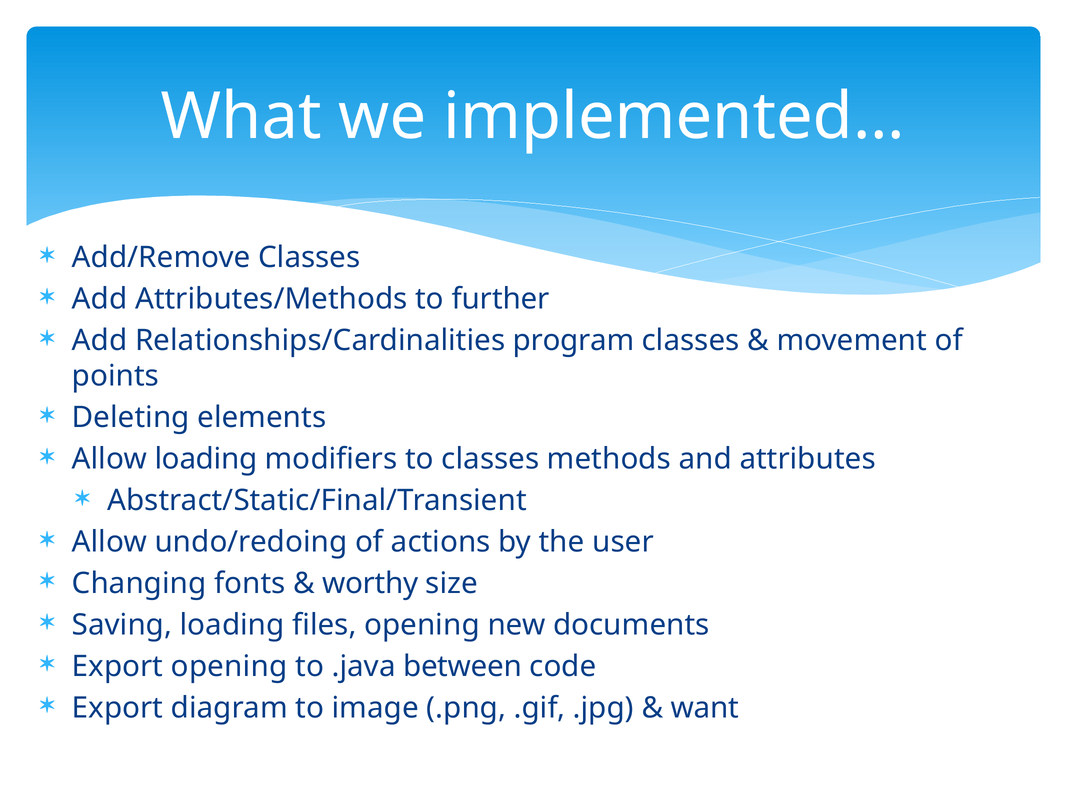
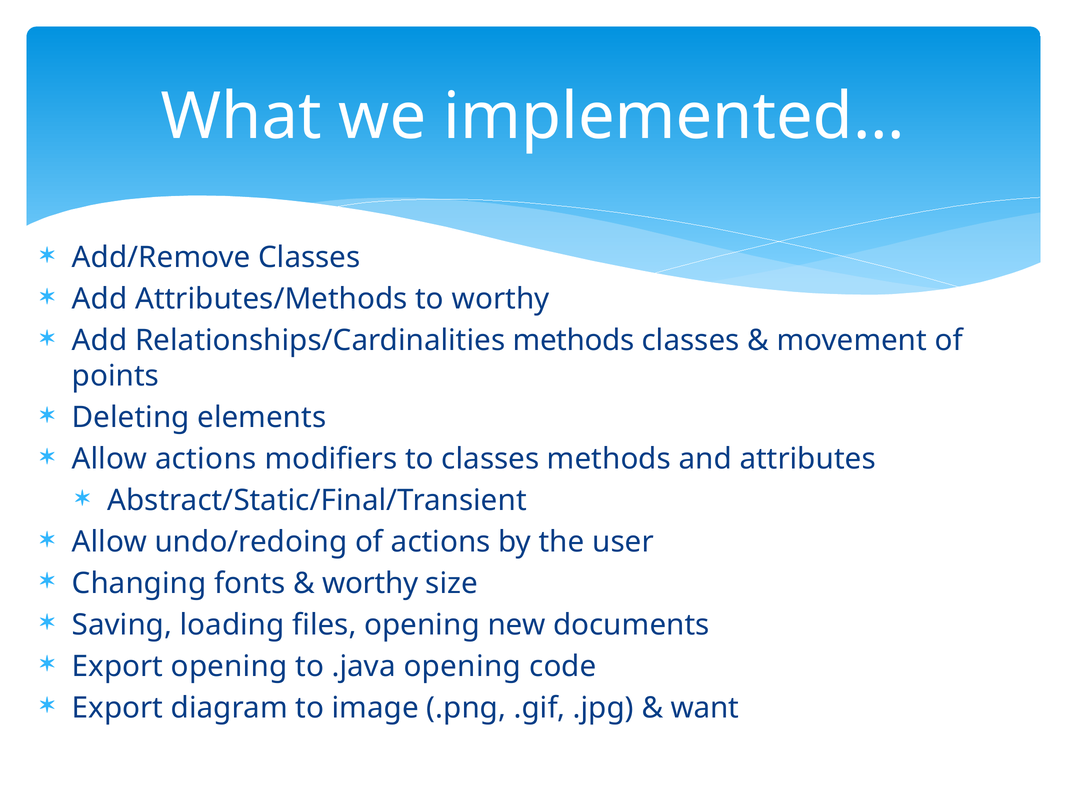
to further: further -> worthy
Relationships/Cardinalities program: program -> methods
Allow loading: loading -> actions
.java between: between -> opening
